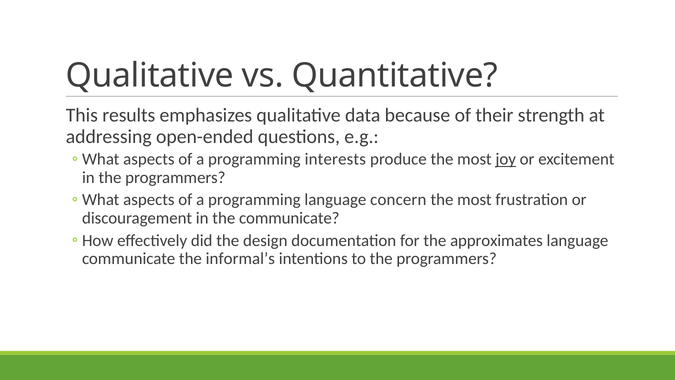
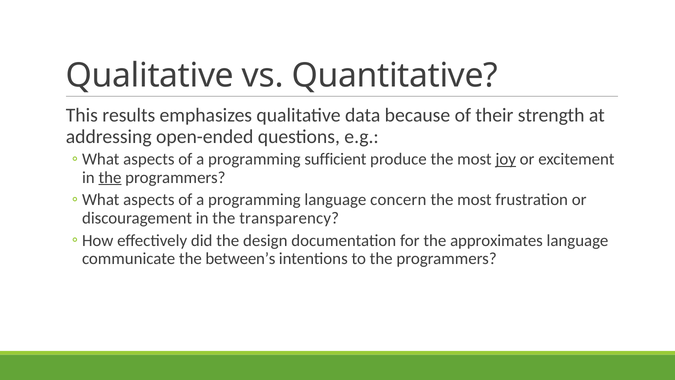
interests: interests -> sufficient
the at (110, 177) underline: none -> present
the communicate: communicate -> transparency
informal’s: informal’s -> between’s
